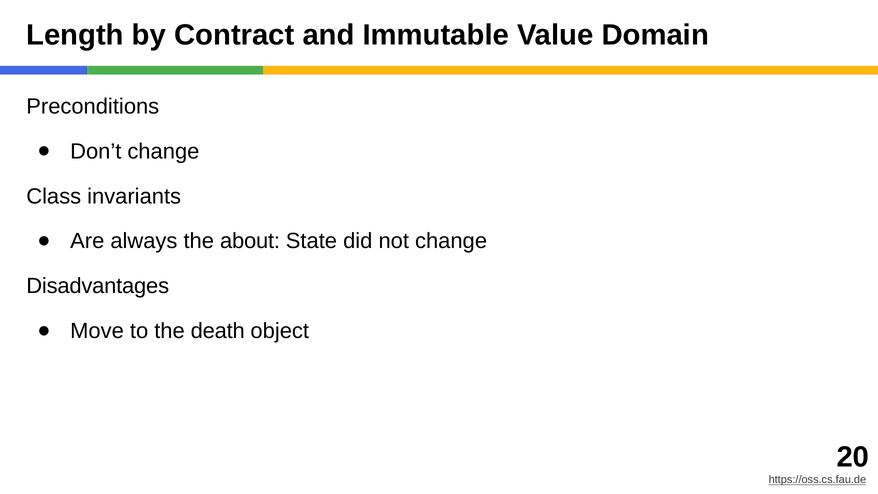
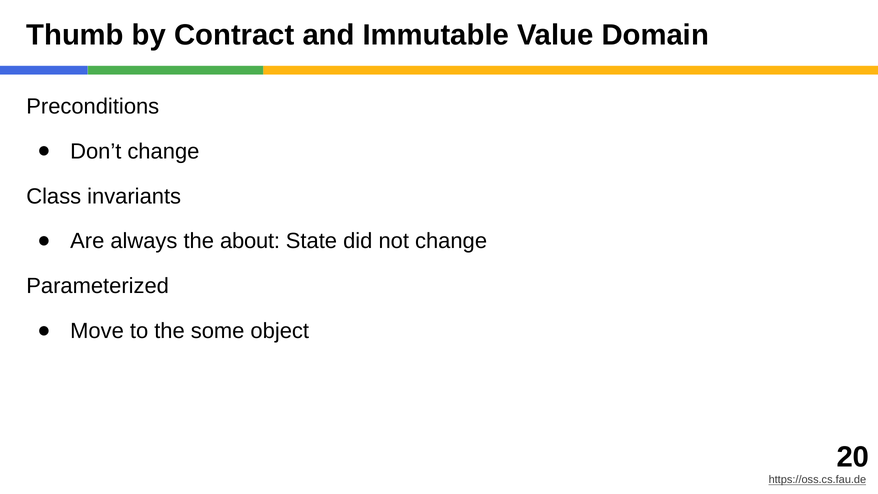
Length: Length -> Thumb
Disadvantages: Disadvantages -> Parameterized
death: death -> some
